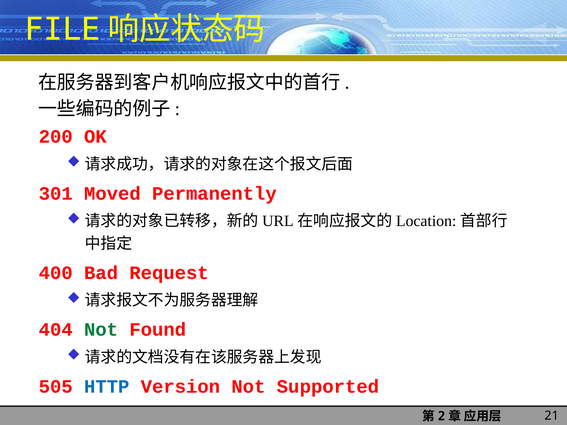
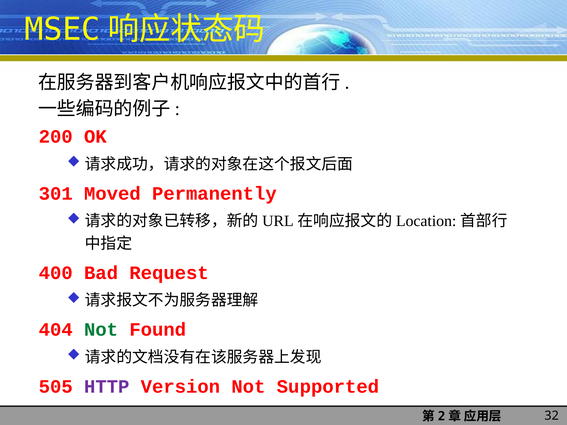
FILE: FILE -> MSEC
HTTP colour: blue -> purple
21: 21 -> 32
